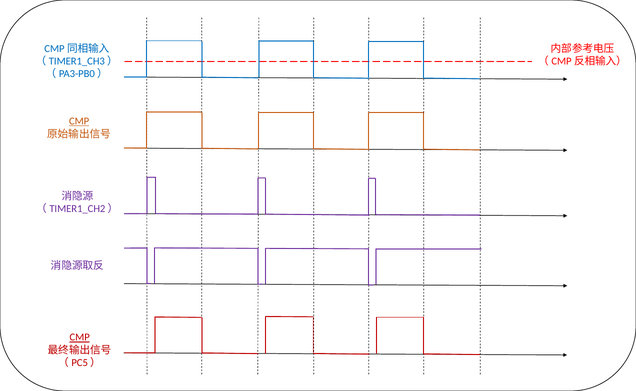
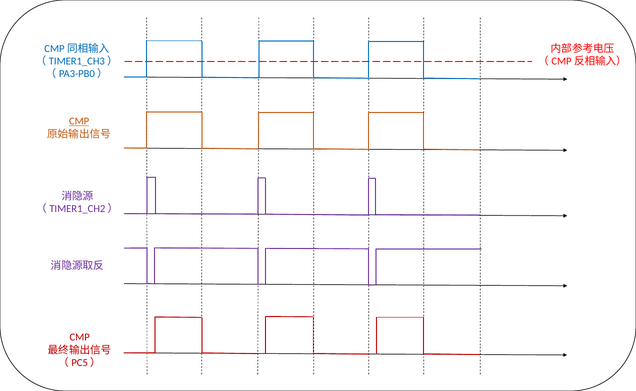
CMP at (80, 337) underline: present -> none
